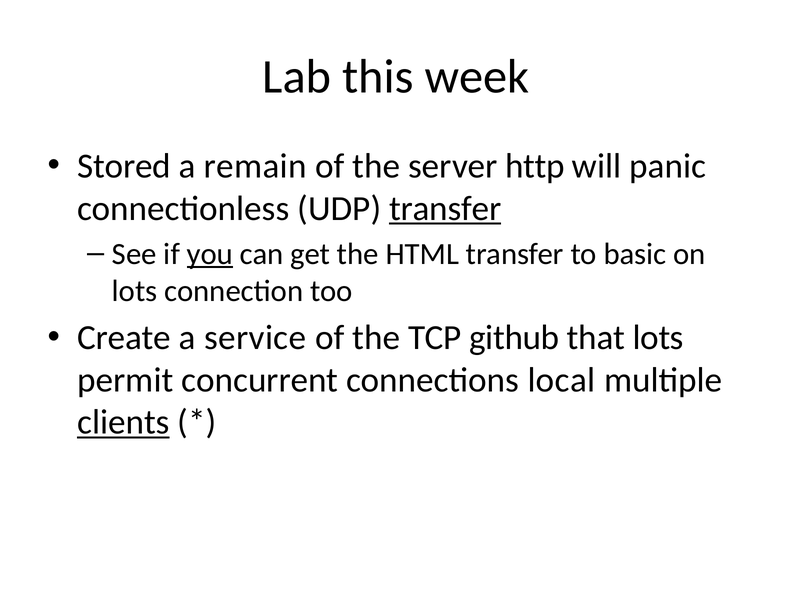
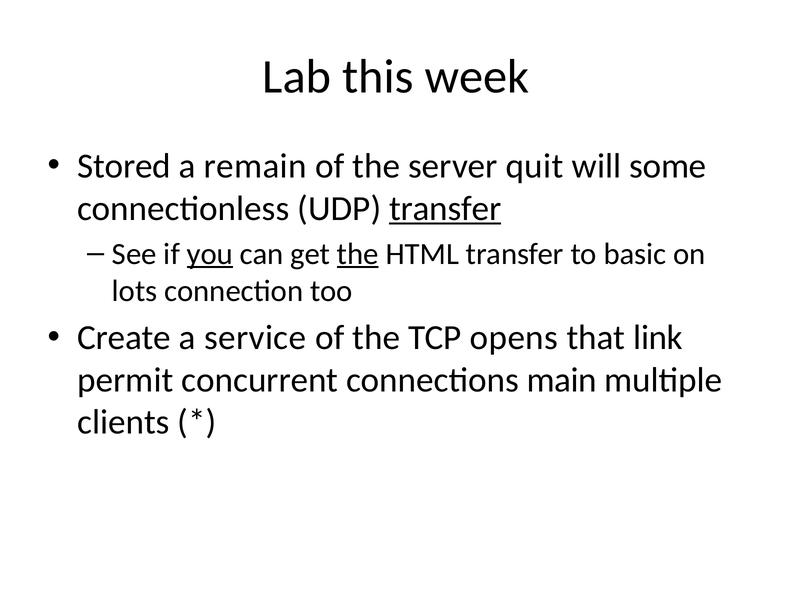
http: http -> quit
panic: panic -> some
the at (358, 254) underline: none -> present
github: github -> opens
that lots: lots -> link
local: local -> main
clients underline: present -> none
